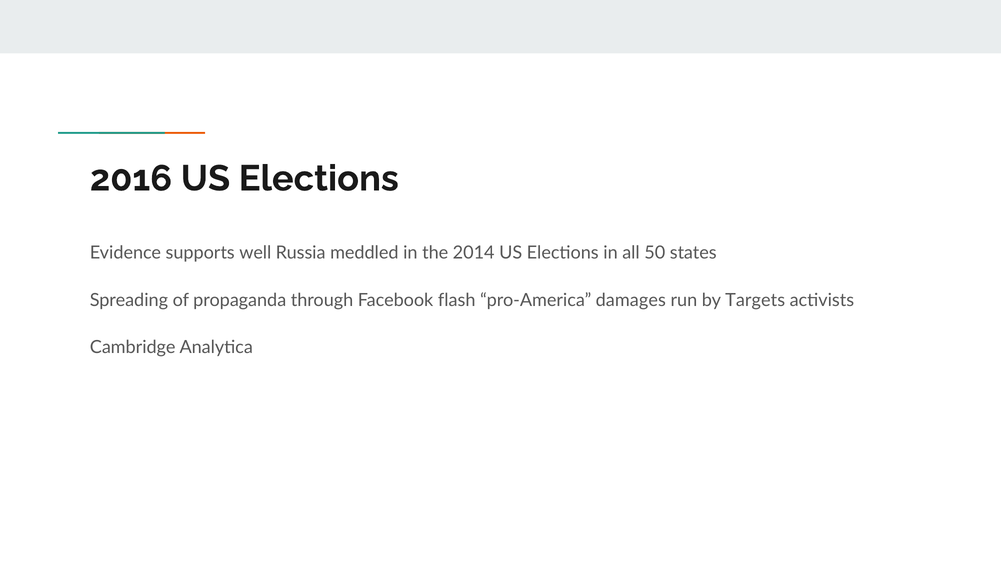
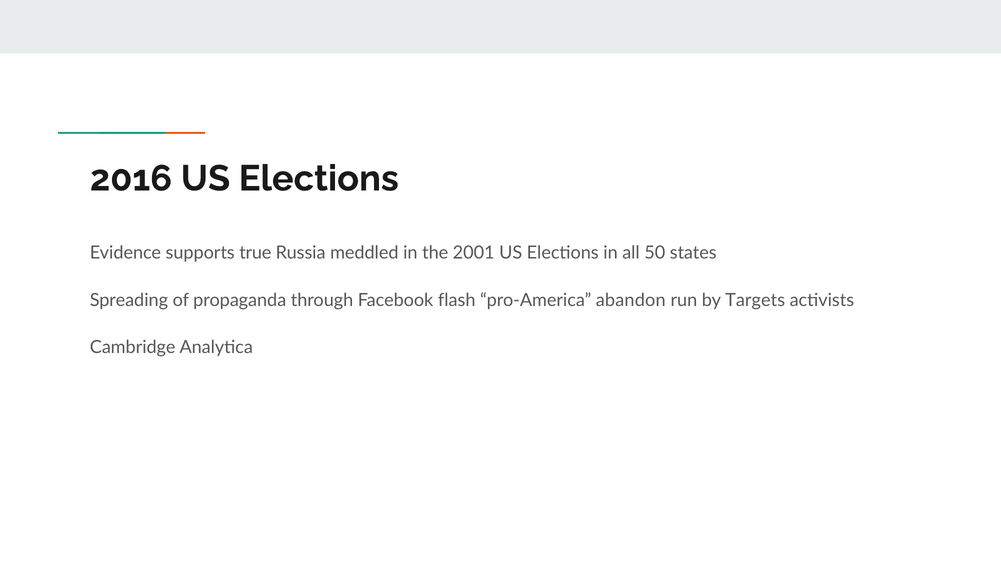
well: well -> true
2014: 2014 -> 2001
damages: damages -> abandon
